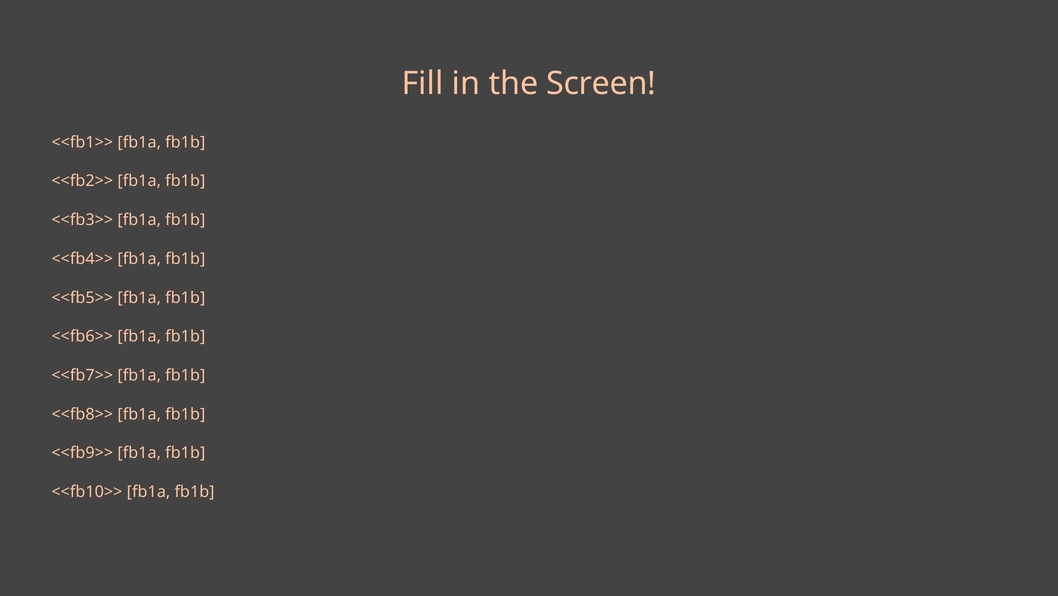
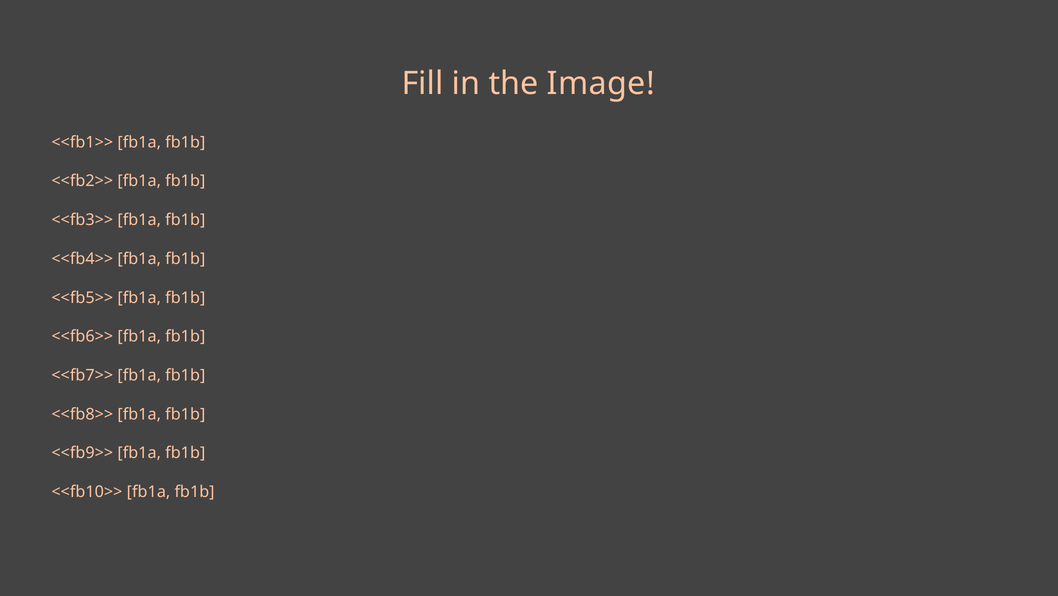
Screen: Screen -> Image
